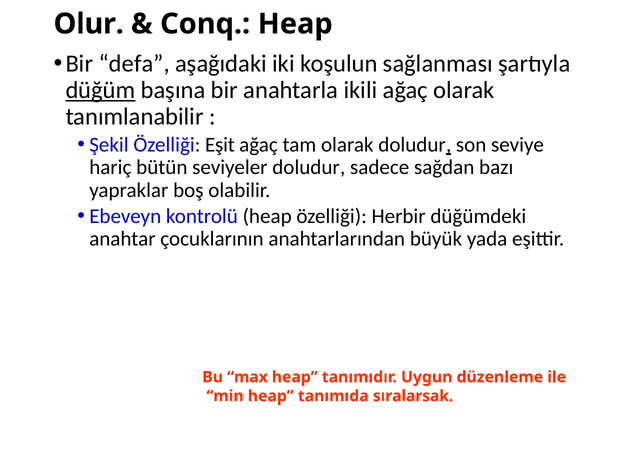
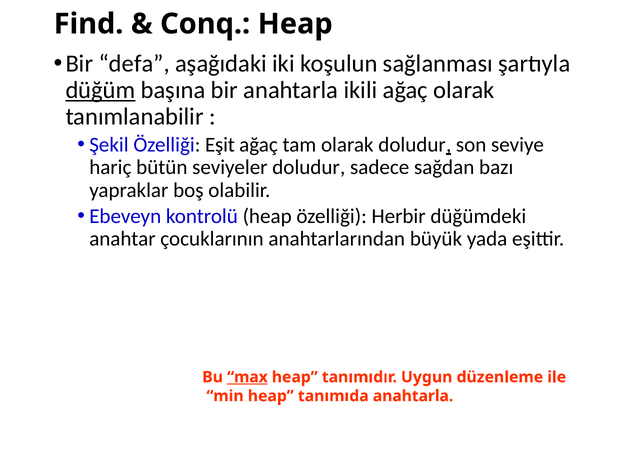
Olur: Olur -> Find
max underline: none -> present
tanımıda sıralarsak: sıralarsak -> anahtarla
